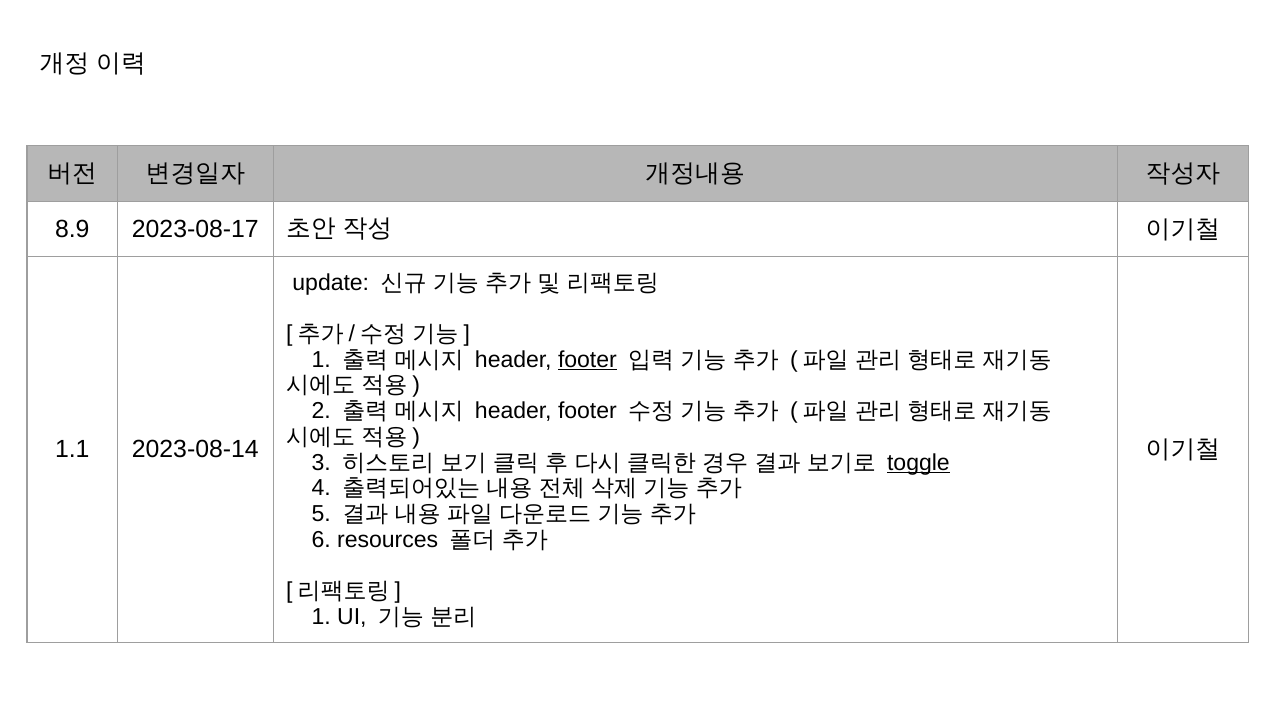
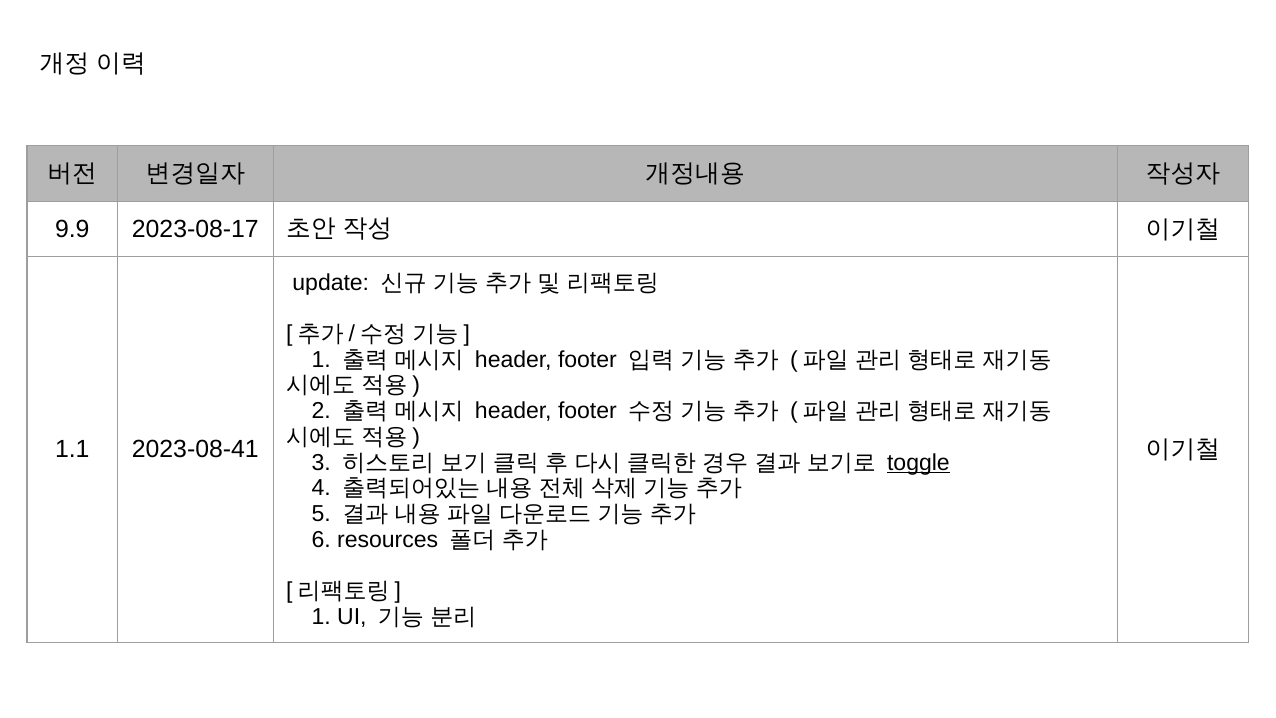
8.9: 8.9 -> 9.9
footer at (587, 359) underline: present -> none
2023-08-14: 2023-08-14 -> 2023-08-41
